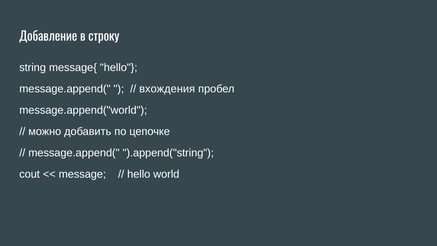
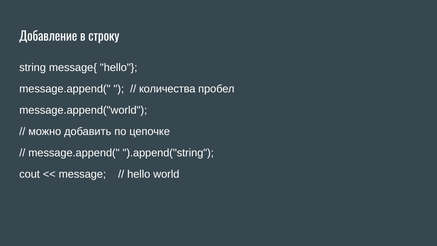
вхождения: вхождения -> количества
